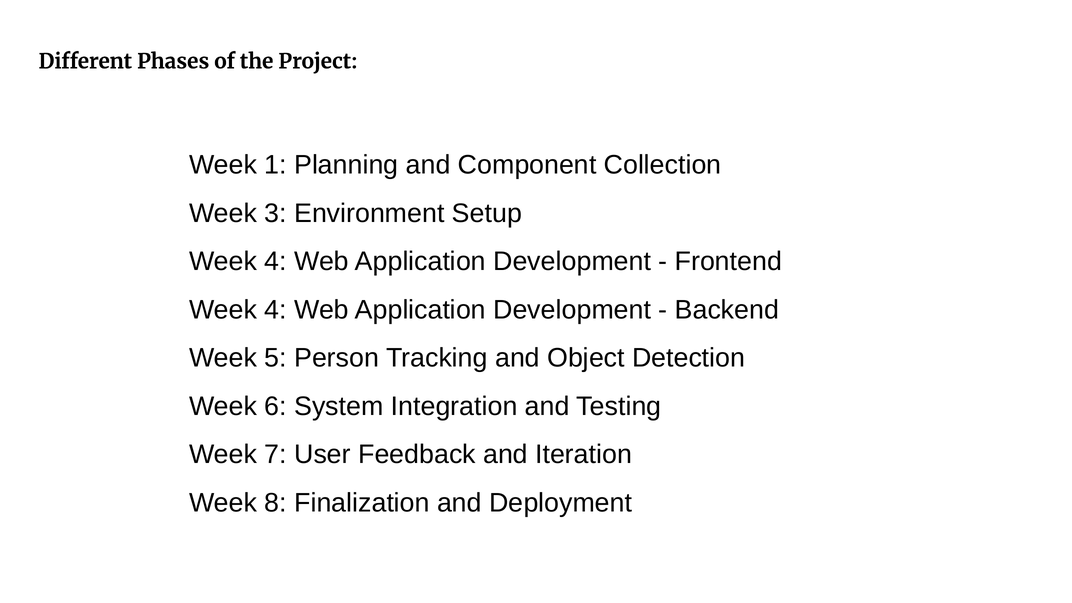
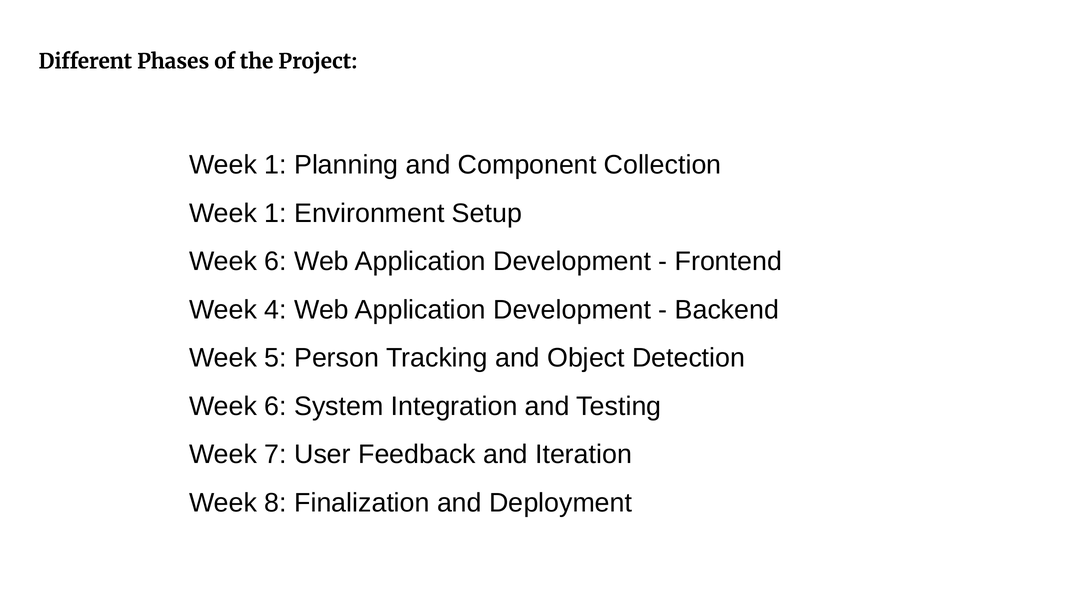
3 at (276, 213): 3 -> 1
4 at (276, 262): 4 -> 6
